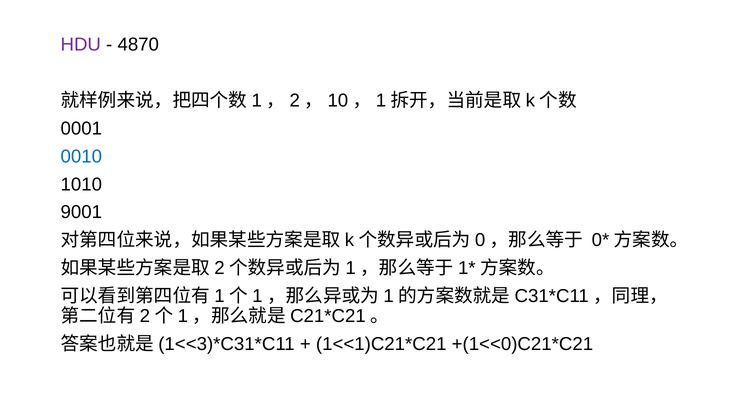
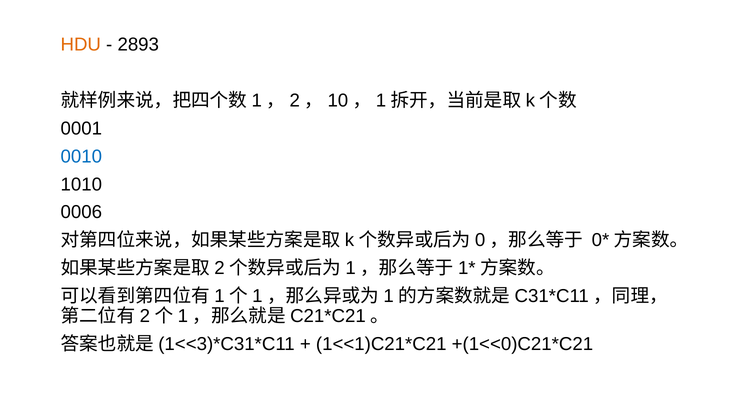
HDU colour: purple -> orange
4870: 4870 -> 2893
9001: 9001 -> 0006
